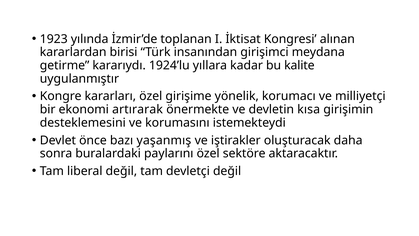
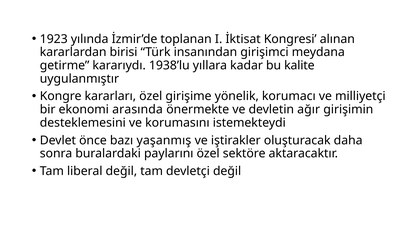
1924’lu: 1924’lu -> 1938’lu
artırarak: artırarak -> arasında
kısa: kısa -> ağır
